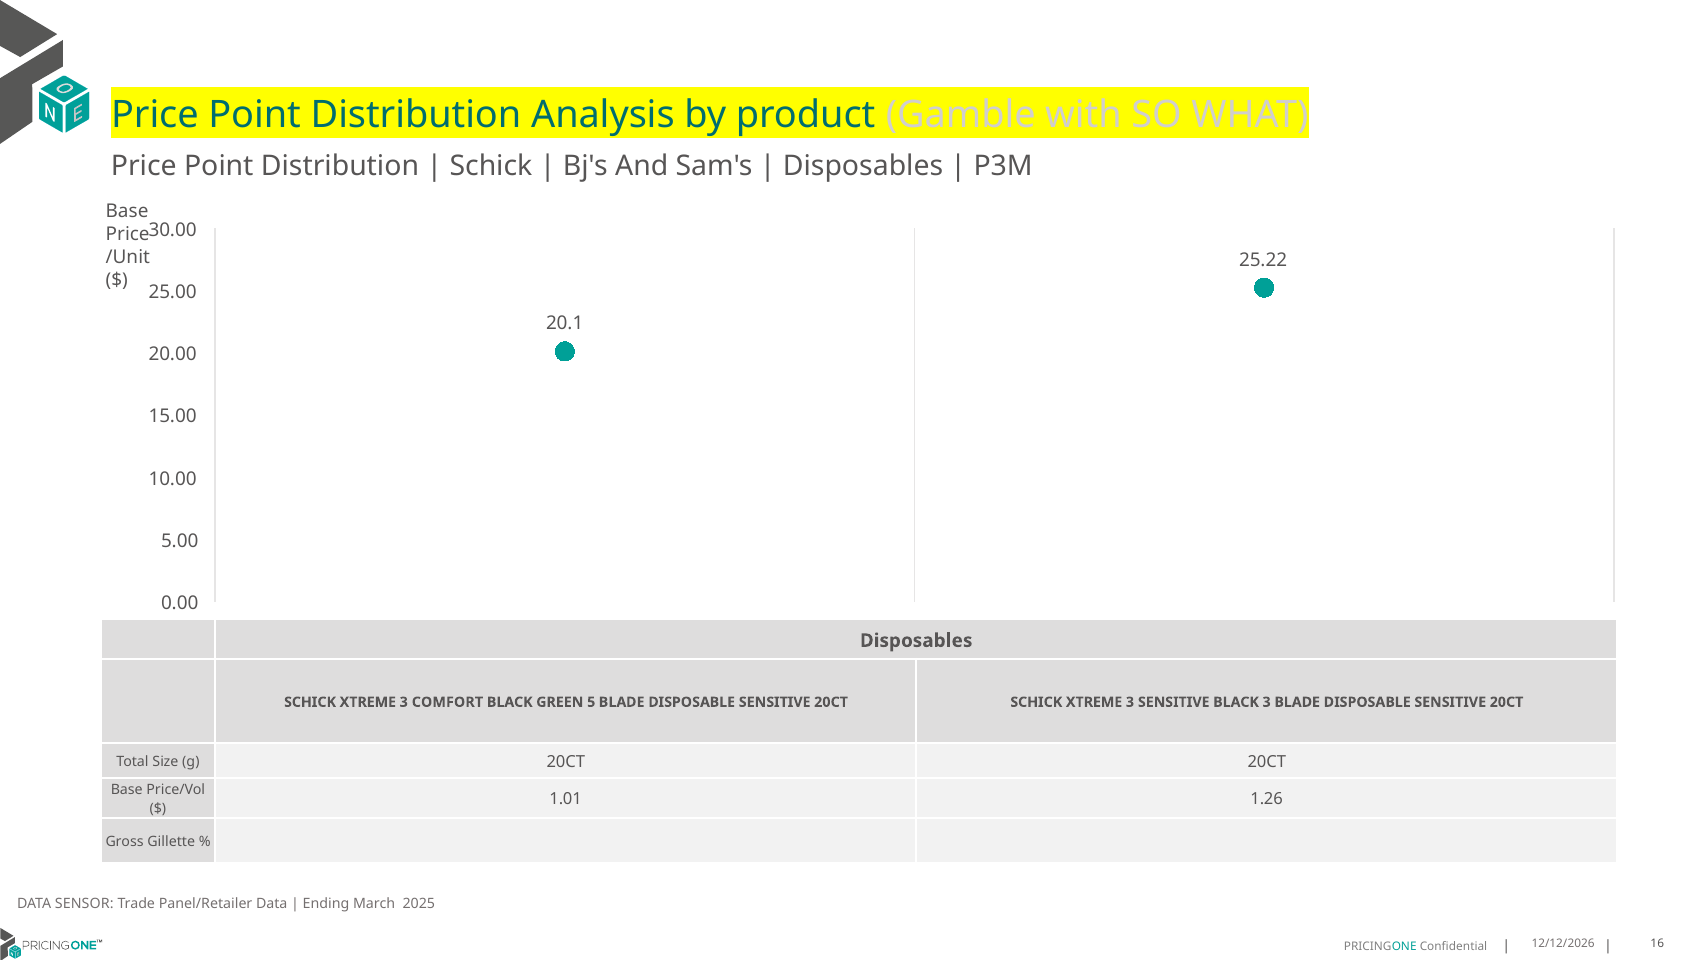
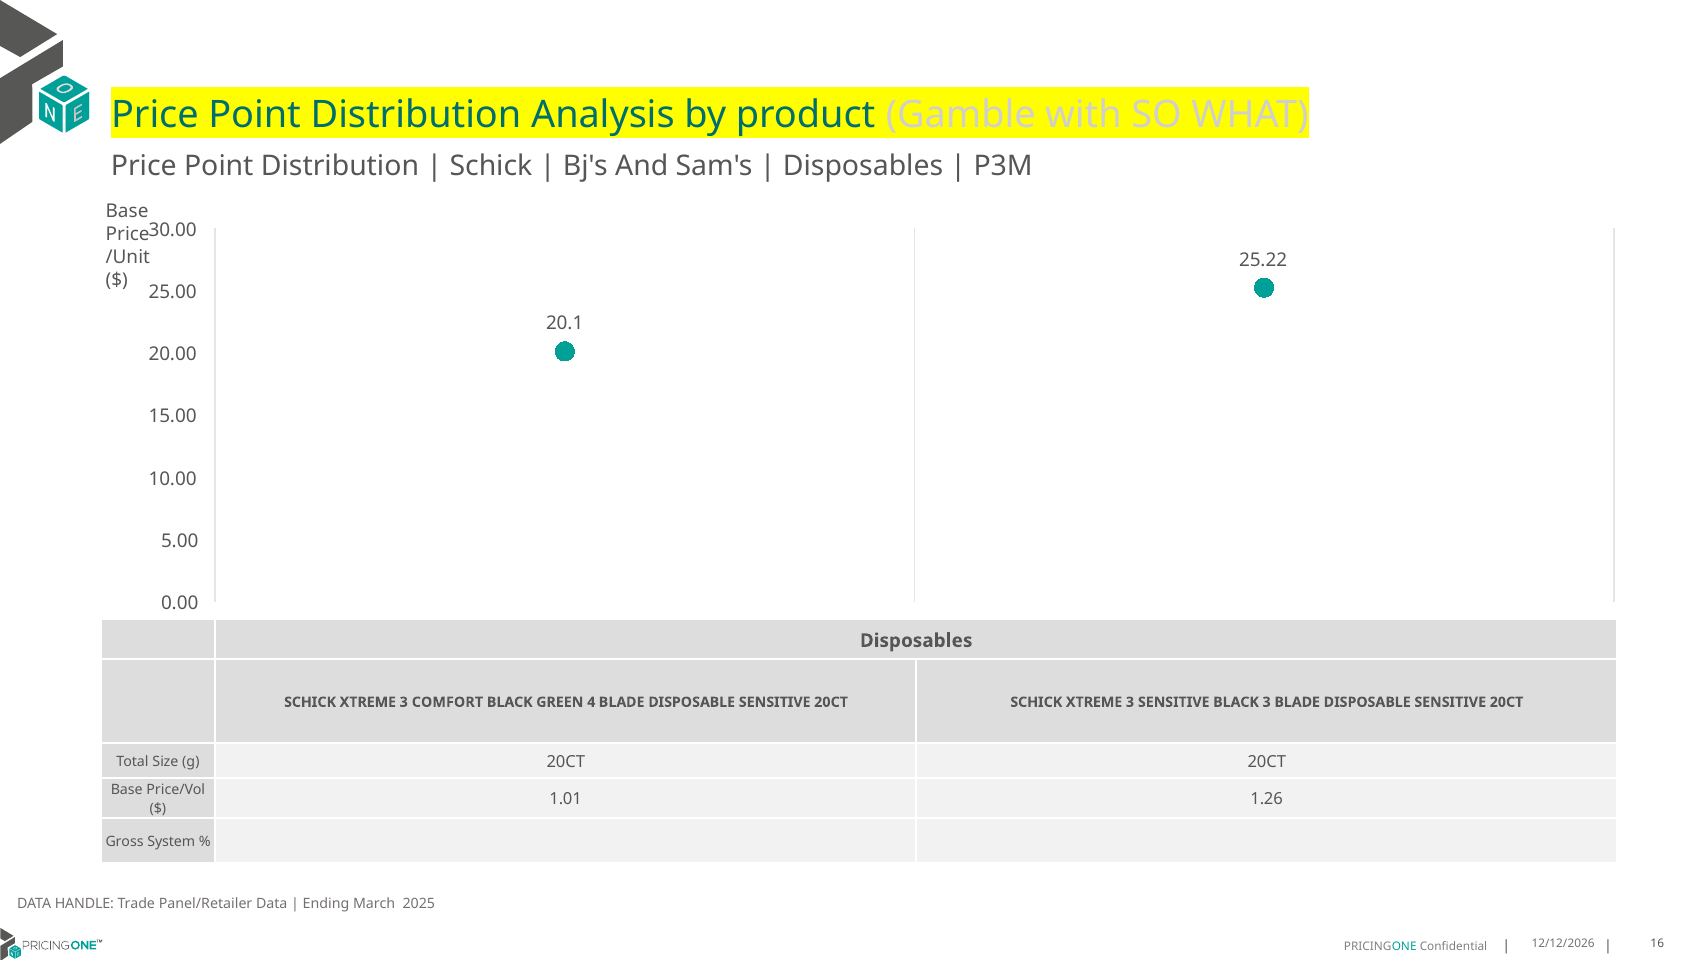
5: 5 -> 4
Gillette: Gillette -> System
SENSOR: SENSOR -> HANDLE
